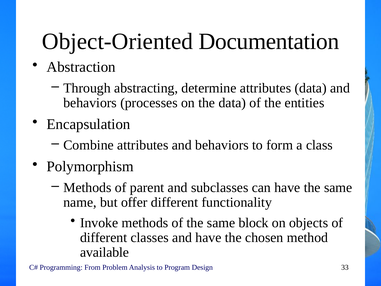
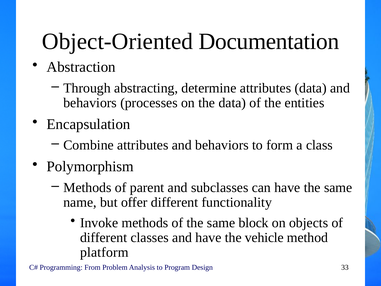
chosen: chosen -> vehicle
available: available -> platform
